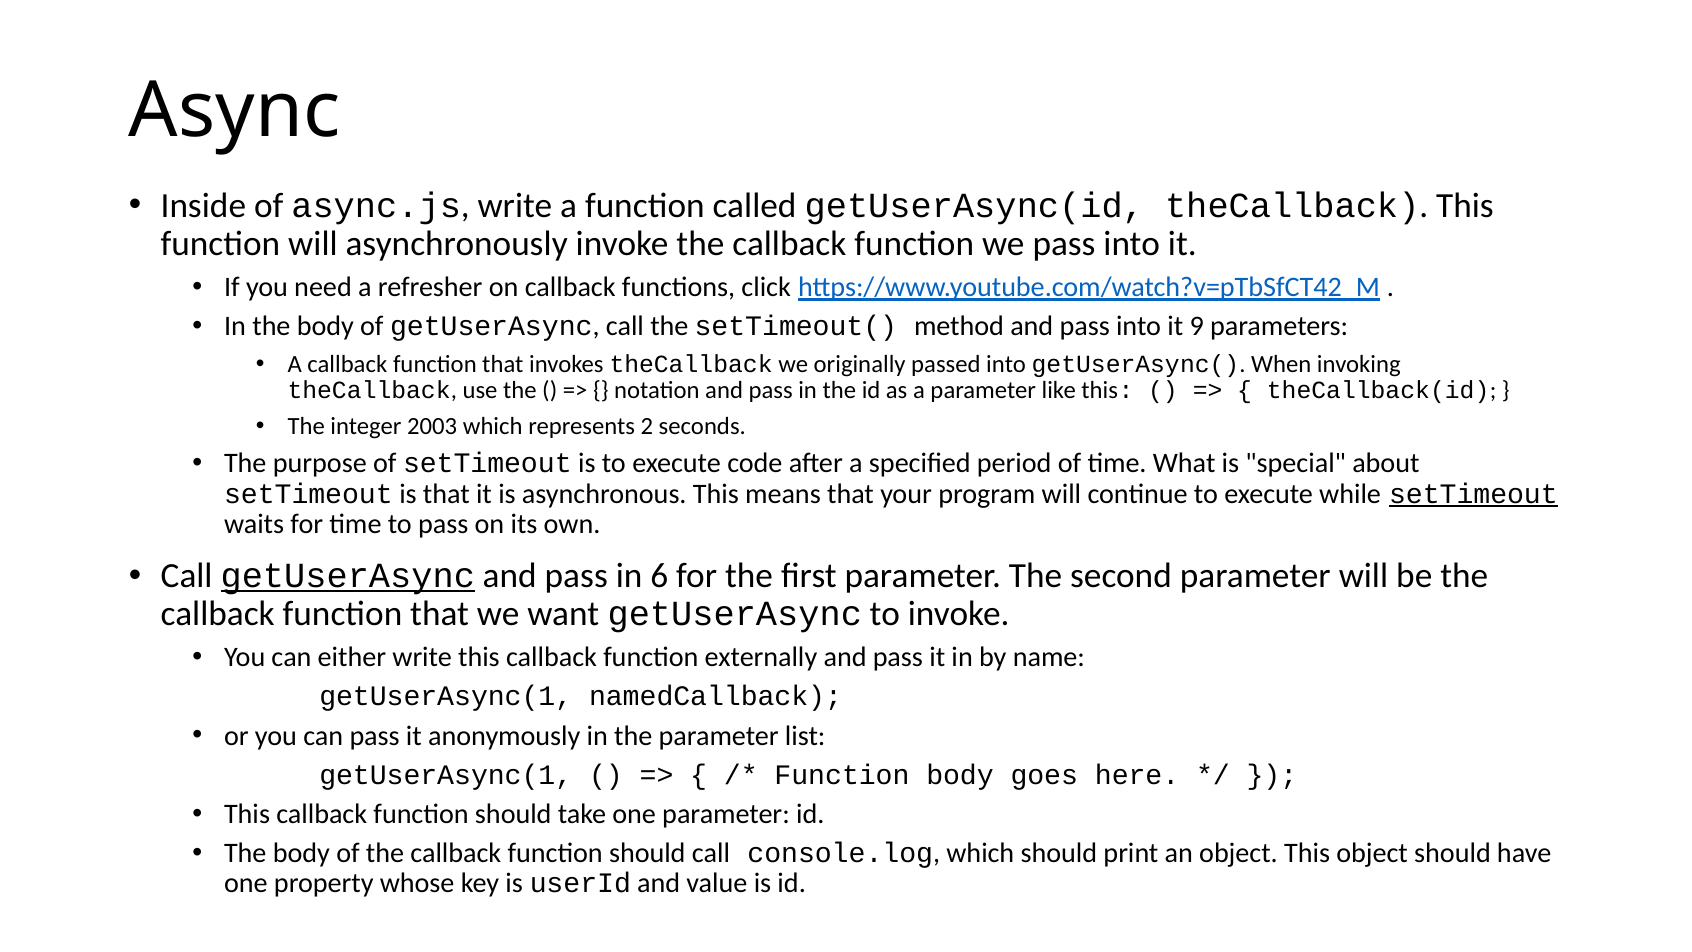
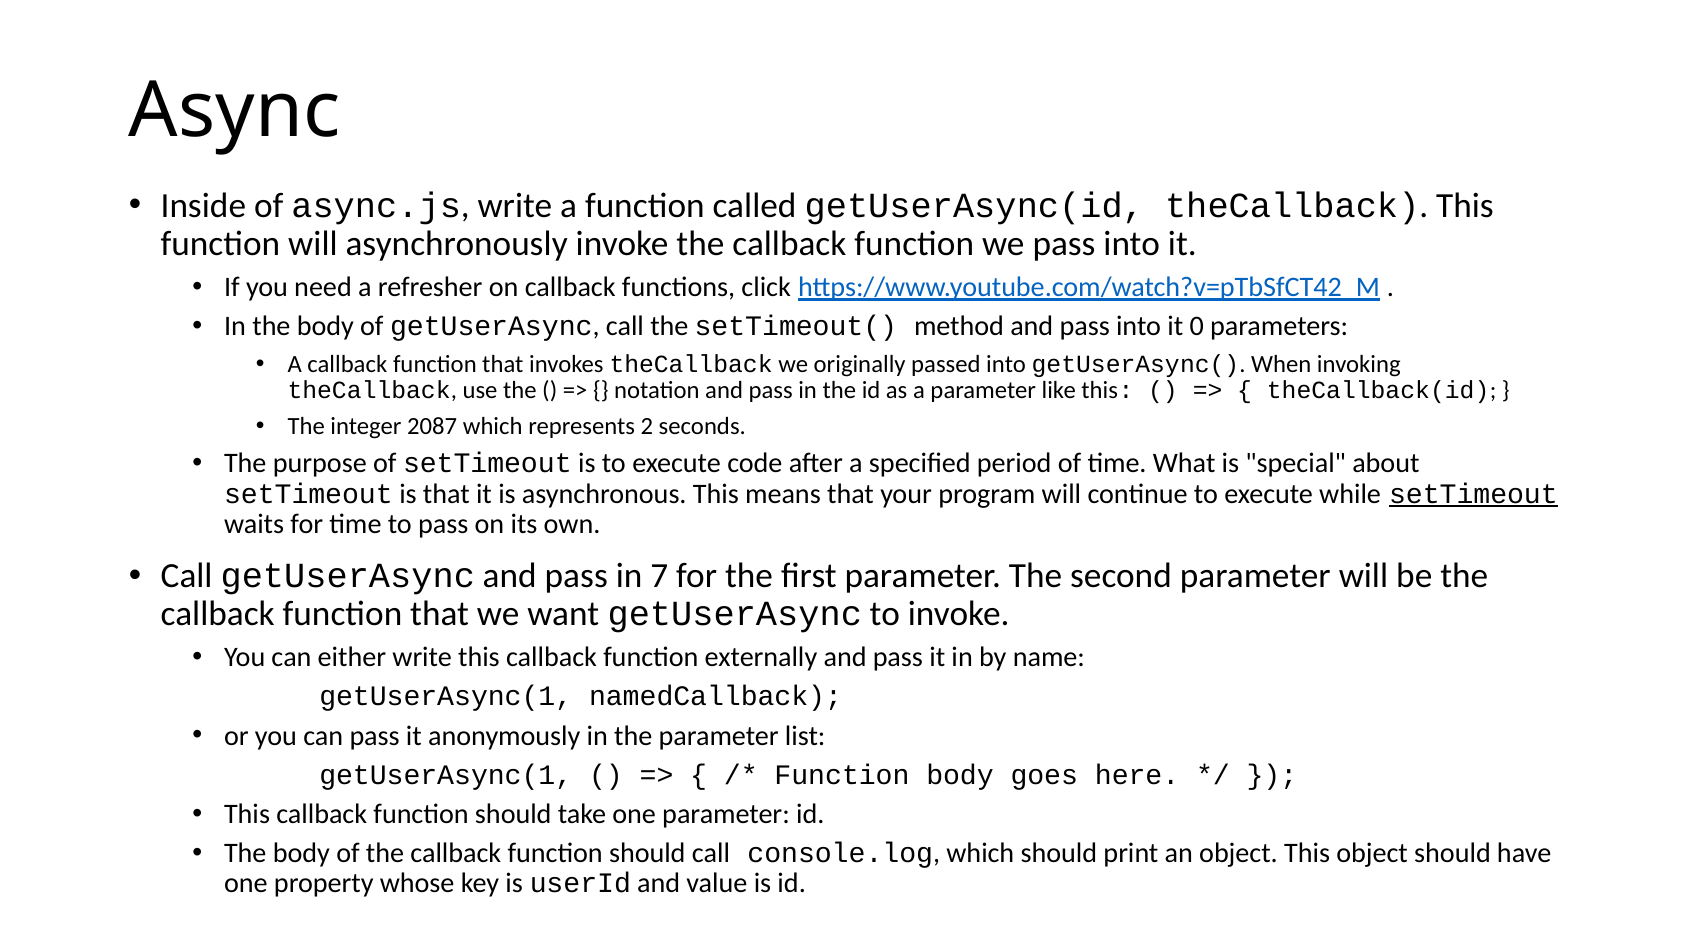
9: 9 -> 0
2003: 2003 -> 2087
getUserAsync at (348, 576) underline: present -> none
6: 6 -> 7
